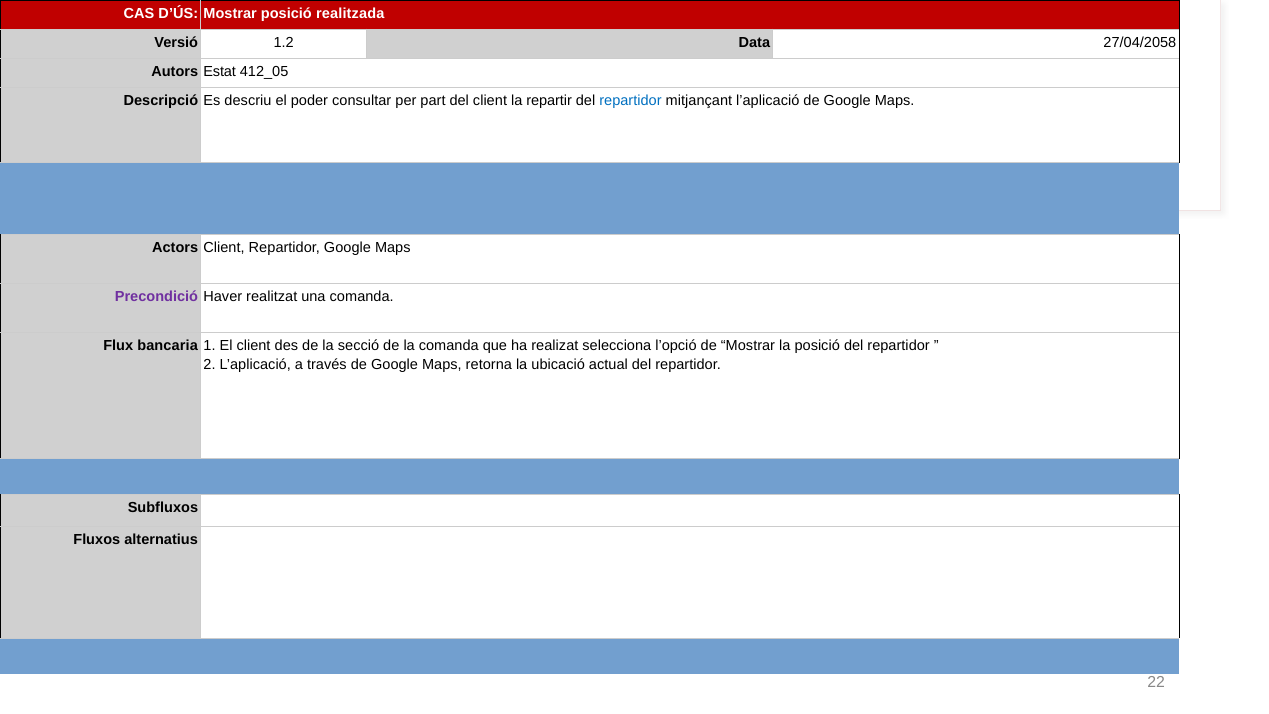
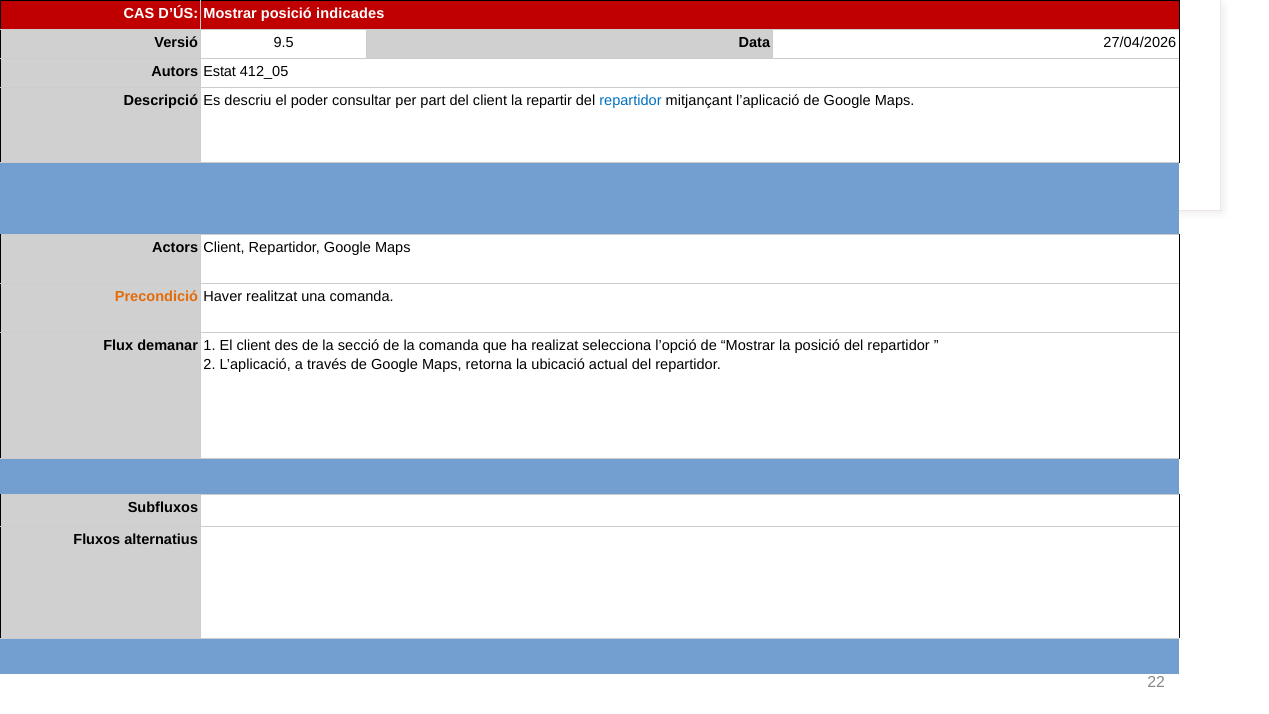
realitzada: realitzada -> indicades
1.2: 1.2 -> 9.5
27/04/2058: 27/04/2058 -> 27/04/2026
Precondició colour: purple -> orange
bancaria: bancaria -> demanar
